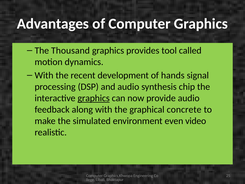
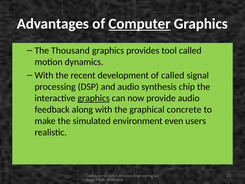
Computer at (140, 24) underline: none -> present
of hands: hands -> called
video: video -> users
